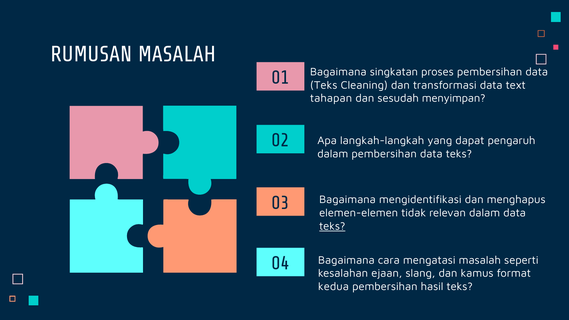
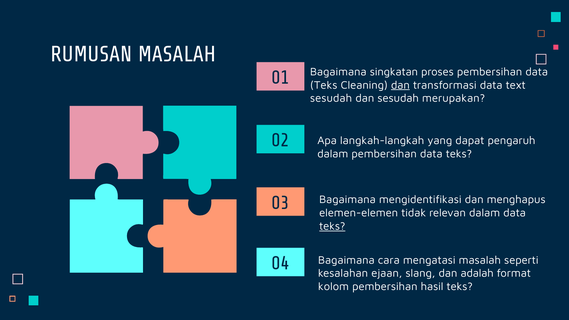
dan at (400, 85) underline: none -> present
tahapan at (331, 98): tahapan -> sesudah
menyimpan: menyimpan -> merupakan
kamus: kamus -> adalah
kedua: kedua -> kolom
